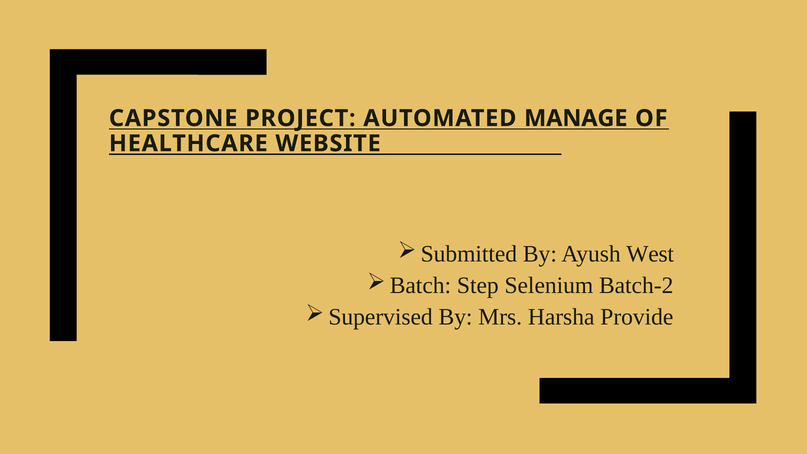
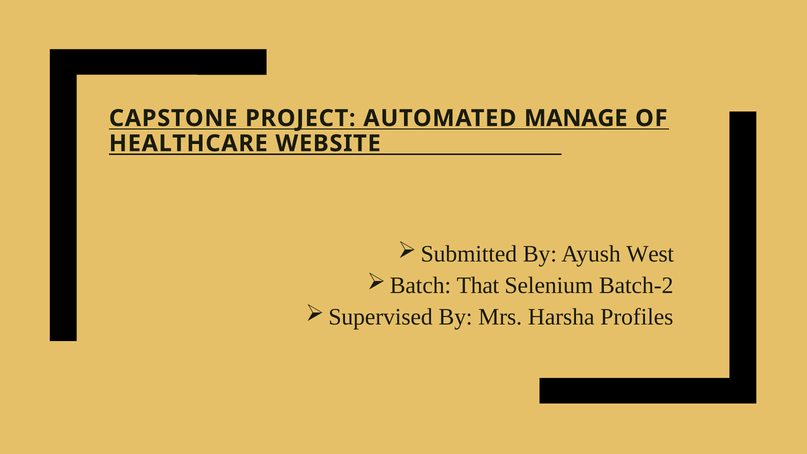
Step: Step -> That
Provide: Provide -> Profiles
